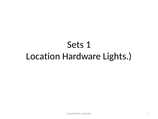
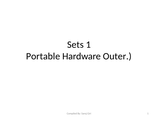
Location: Location -> Portable
Lights: Lights -> Outer
